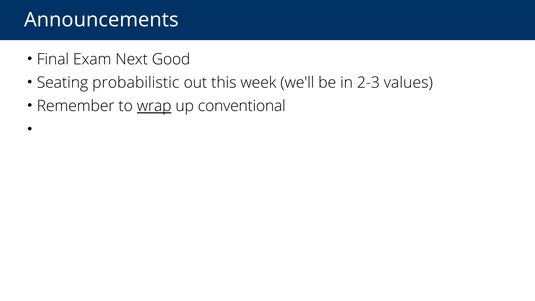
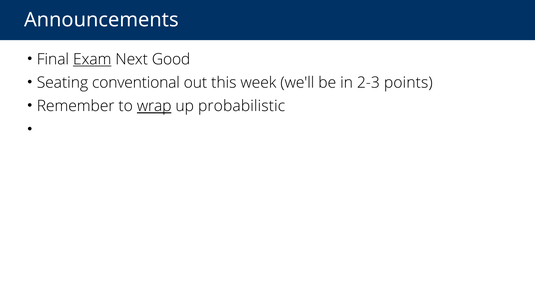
Exam underline: none -> present
probabilistic: probabilistic -> conventional
values: values -> points
conventional: conventional -> probabilistic
